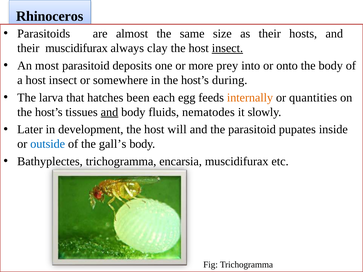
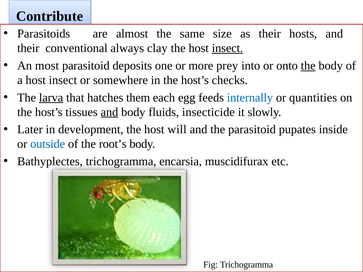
Rhinoceros: Rhinoceros -> Contribute
their muscidifurax: muscidifurax -> conventional
the at (308, 66) underline: none -> present
during: during -> checks
larva underline: none -> present
been: been -> them
internally colour: orange -> blue
nematodes: nematodes -> insecticide
gall’s: gall’s -> root’s
